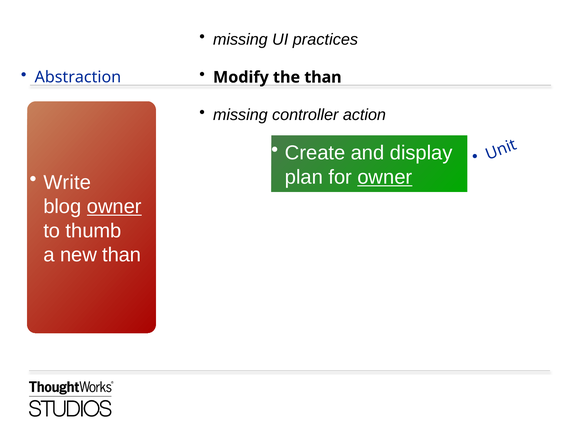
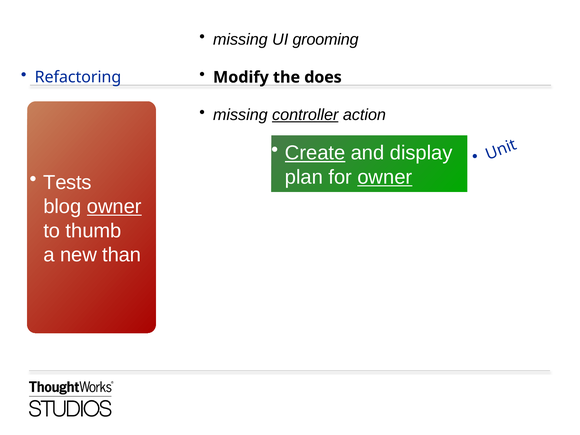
practices: practices -> grooming
the than: than -> does
Abstraction: Abstraction -> Refactoring
controller underline: none -> present
Create underline: none -> present
Write: Write -> Tests
